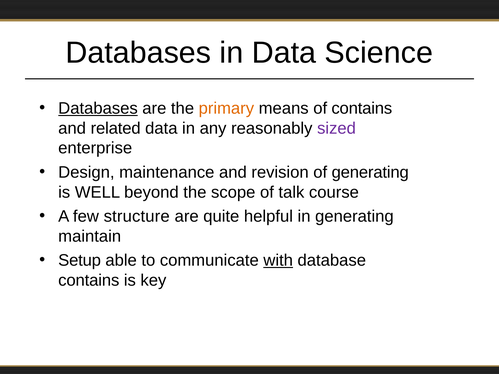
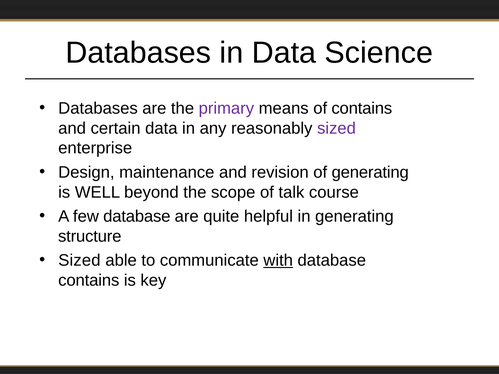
Databases at (98, 108) underline: present -> none
primary colour: orange -> purple
related: related -> certain
few structure: structure -> database
maintain: maintain -> structure
Setup at (80, 261): Setup -> Sized
